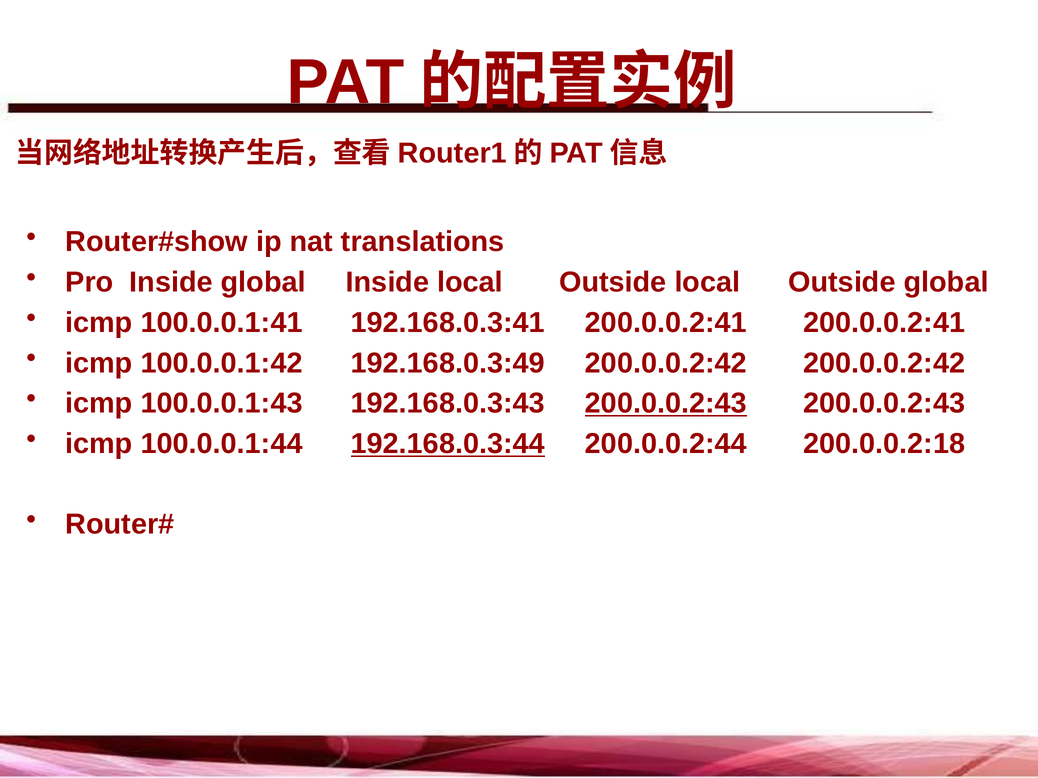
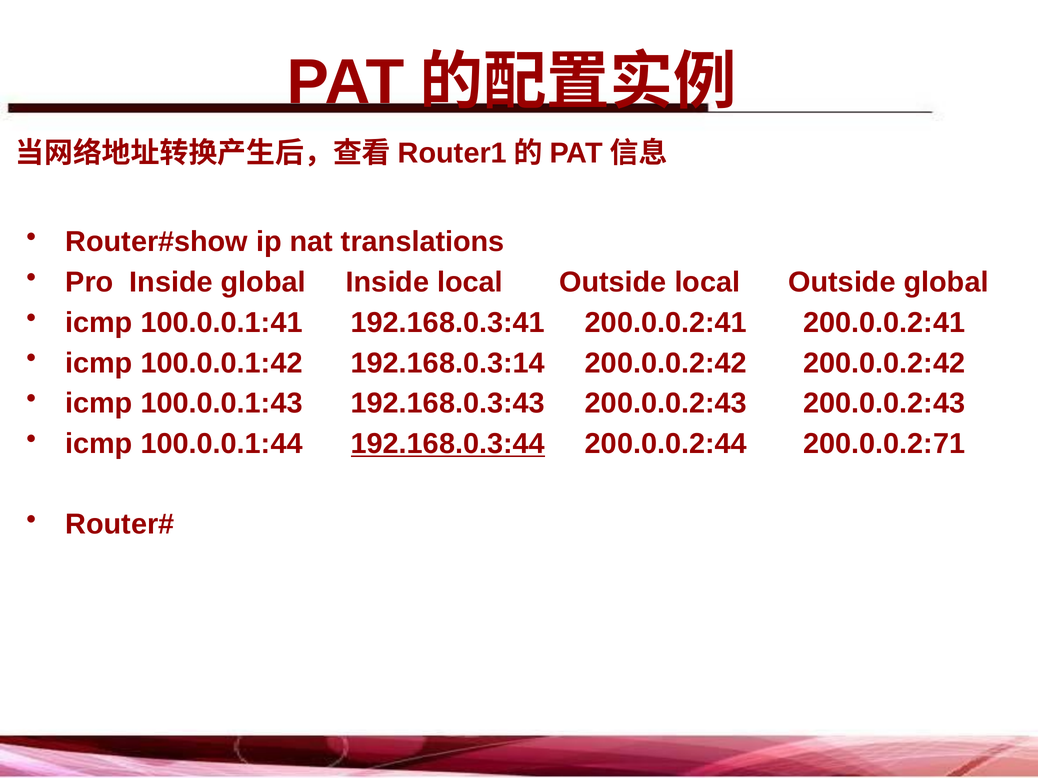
192.168.0.3:49: 192.168.0.3:49 -> 192.168.0.3:14
200.0.0.2:43 at (666, 404) underline: present -> none
200.0.0.2:18: 200.0.0.2:18 -> 200.0.0.2:71
